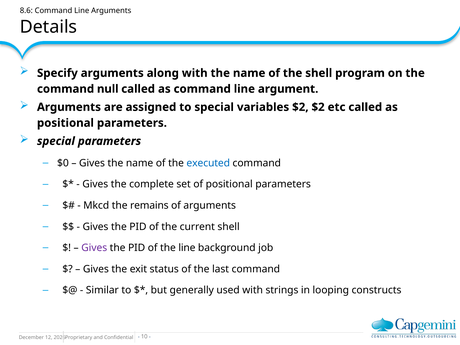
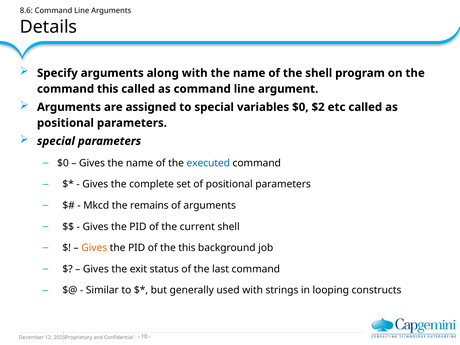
command null: null -> this
variables $2: $2 -> $0
Gives at (94, 248) colour: purple -> orange
the line: line -> this
